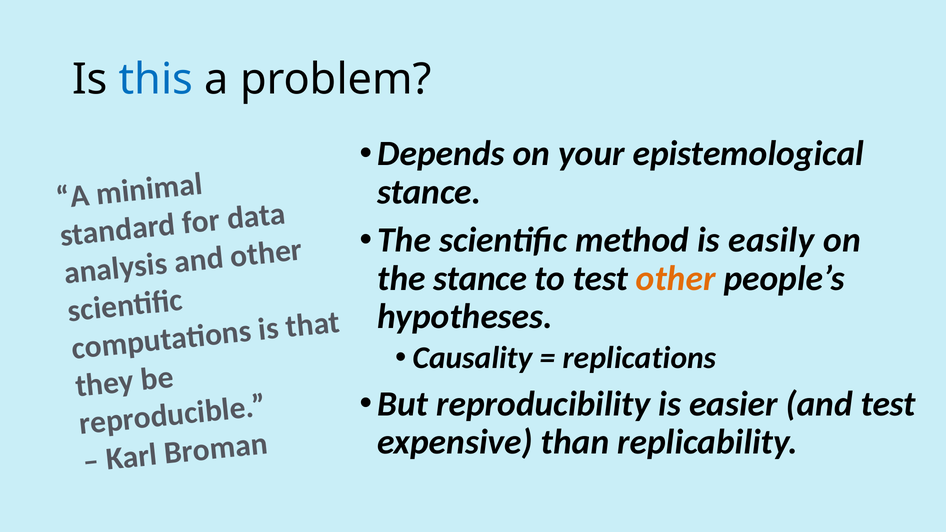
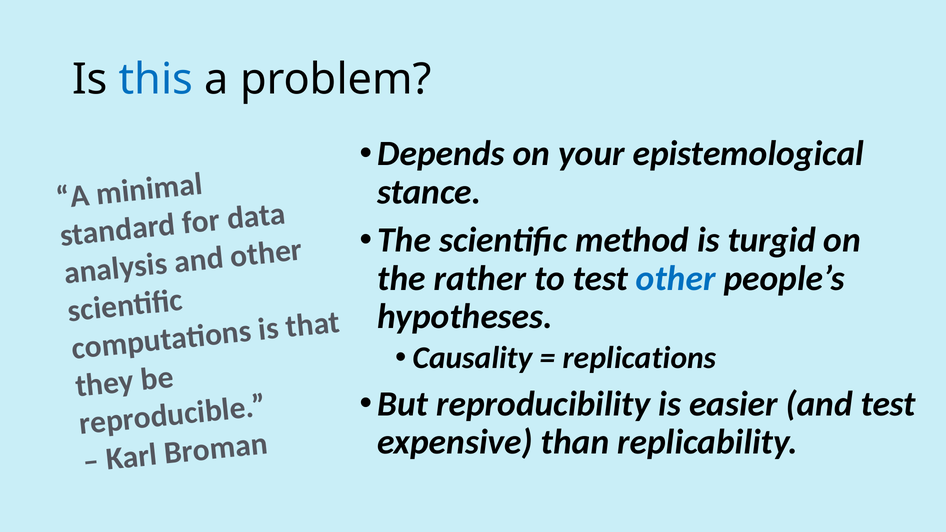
easily: easily -> turgid
the stance: stance -> rather
other at (676, 278) colour: orange -> blue
